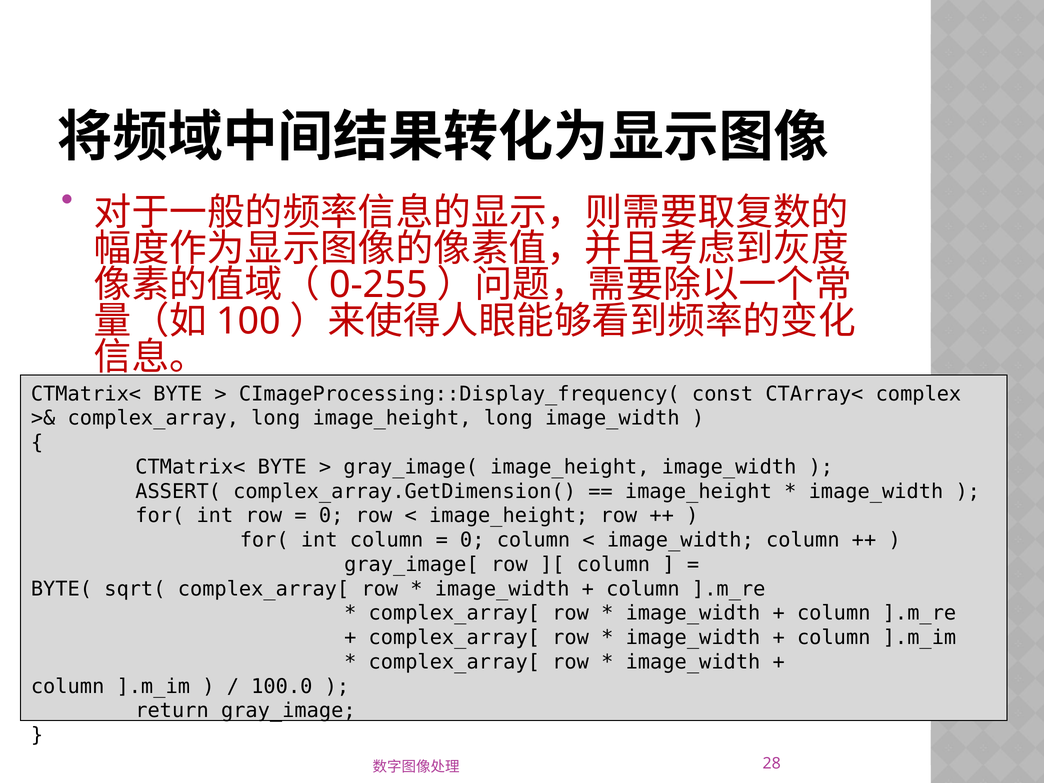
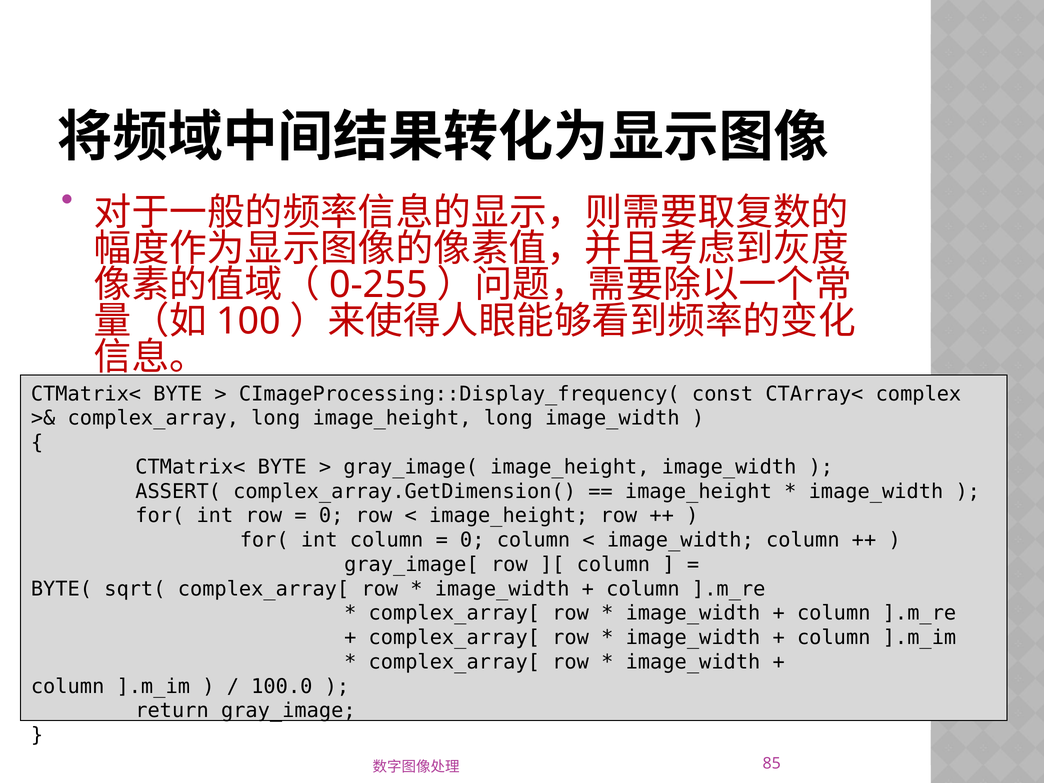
28: 28 -> 85
